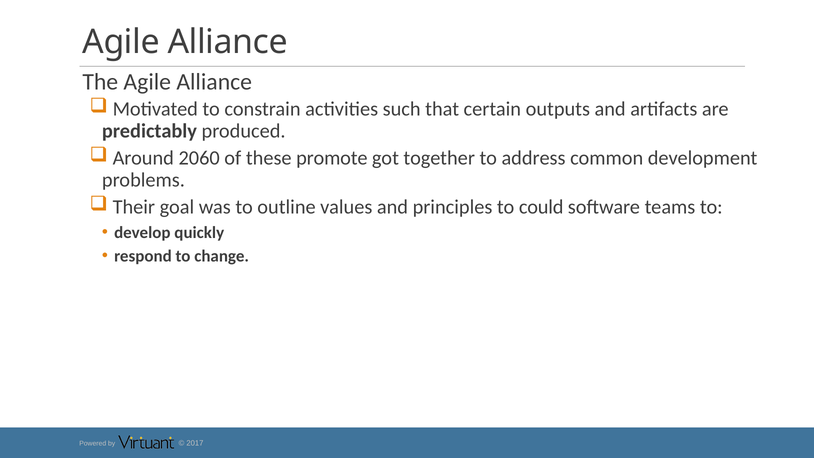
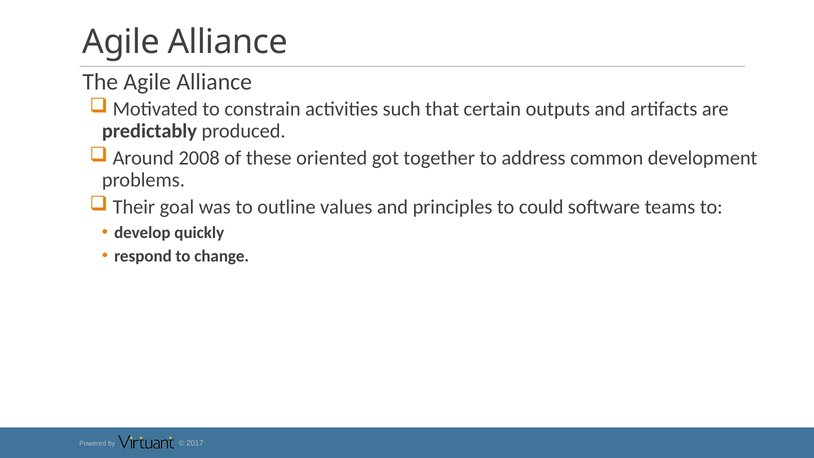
2060: 2060 -> 2008
promote: promote -> oriented
